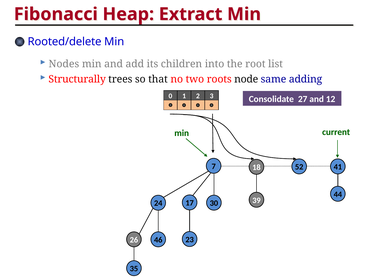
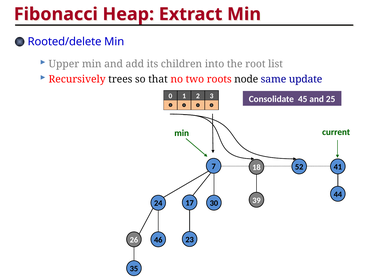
Nodes: Nodes -> Upper
Structurally: Structurally -> Recursively
adding: adding -> update
27: 27 -> 45
12: 12 -> 25
